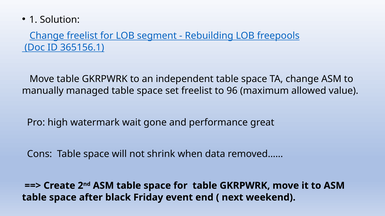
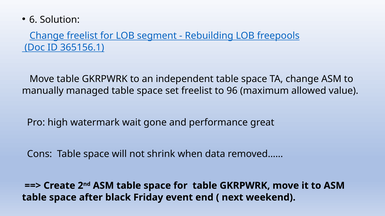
1: 1 -> 6
